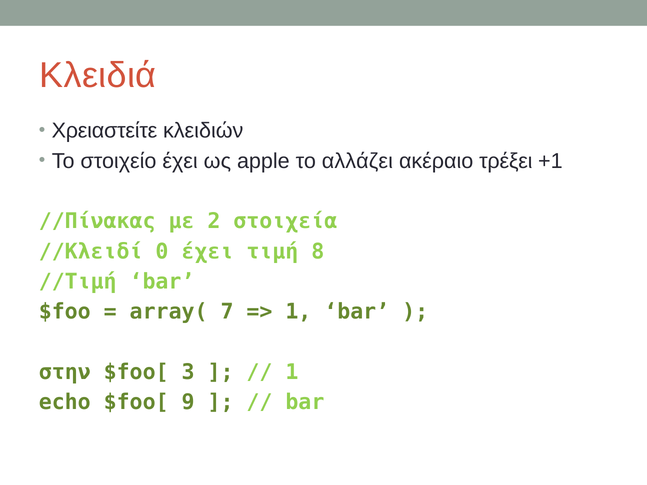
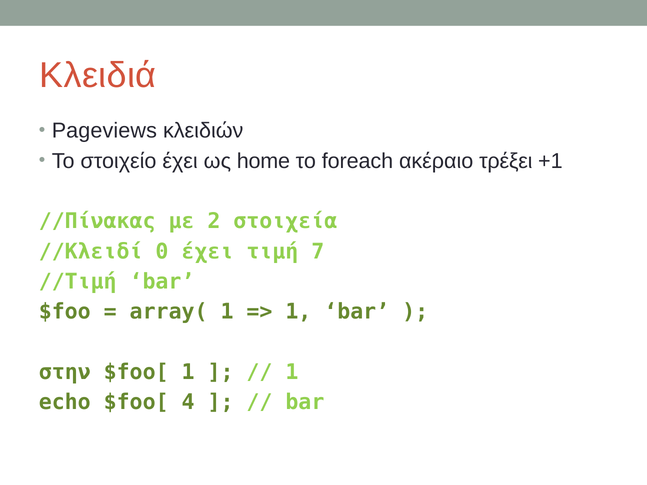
Χρειαστείτε: Χρειαστείτε -> Pageviews
apple: apple -> home
αλλάζει: αλλάζει -> foreach
8: 8 -> 7
array( 7: 7 -> 1
$foo[ 3: 3 -> 1
9: 9 -> 4
